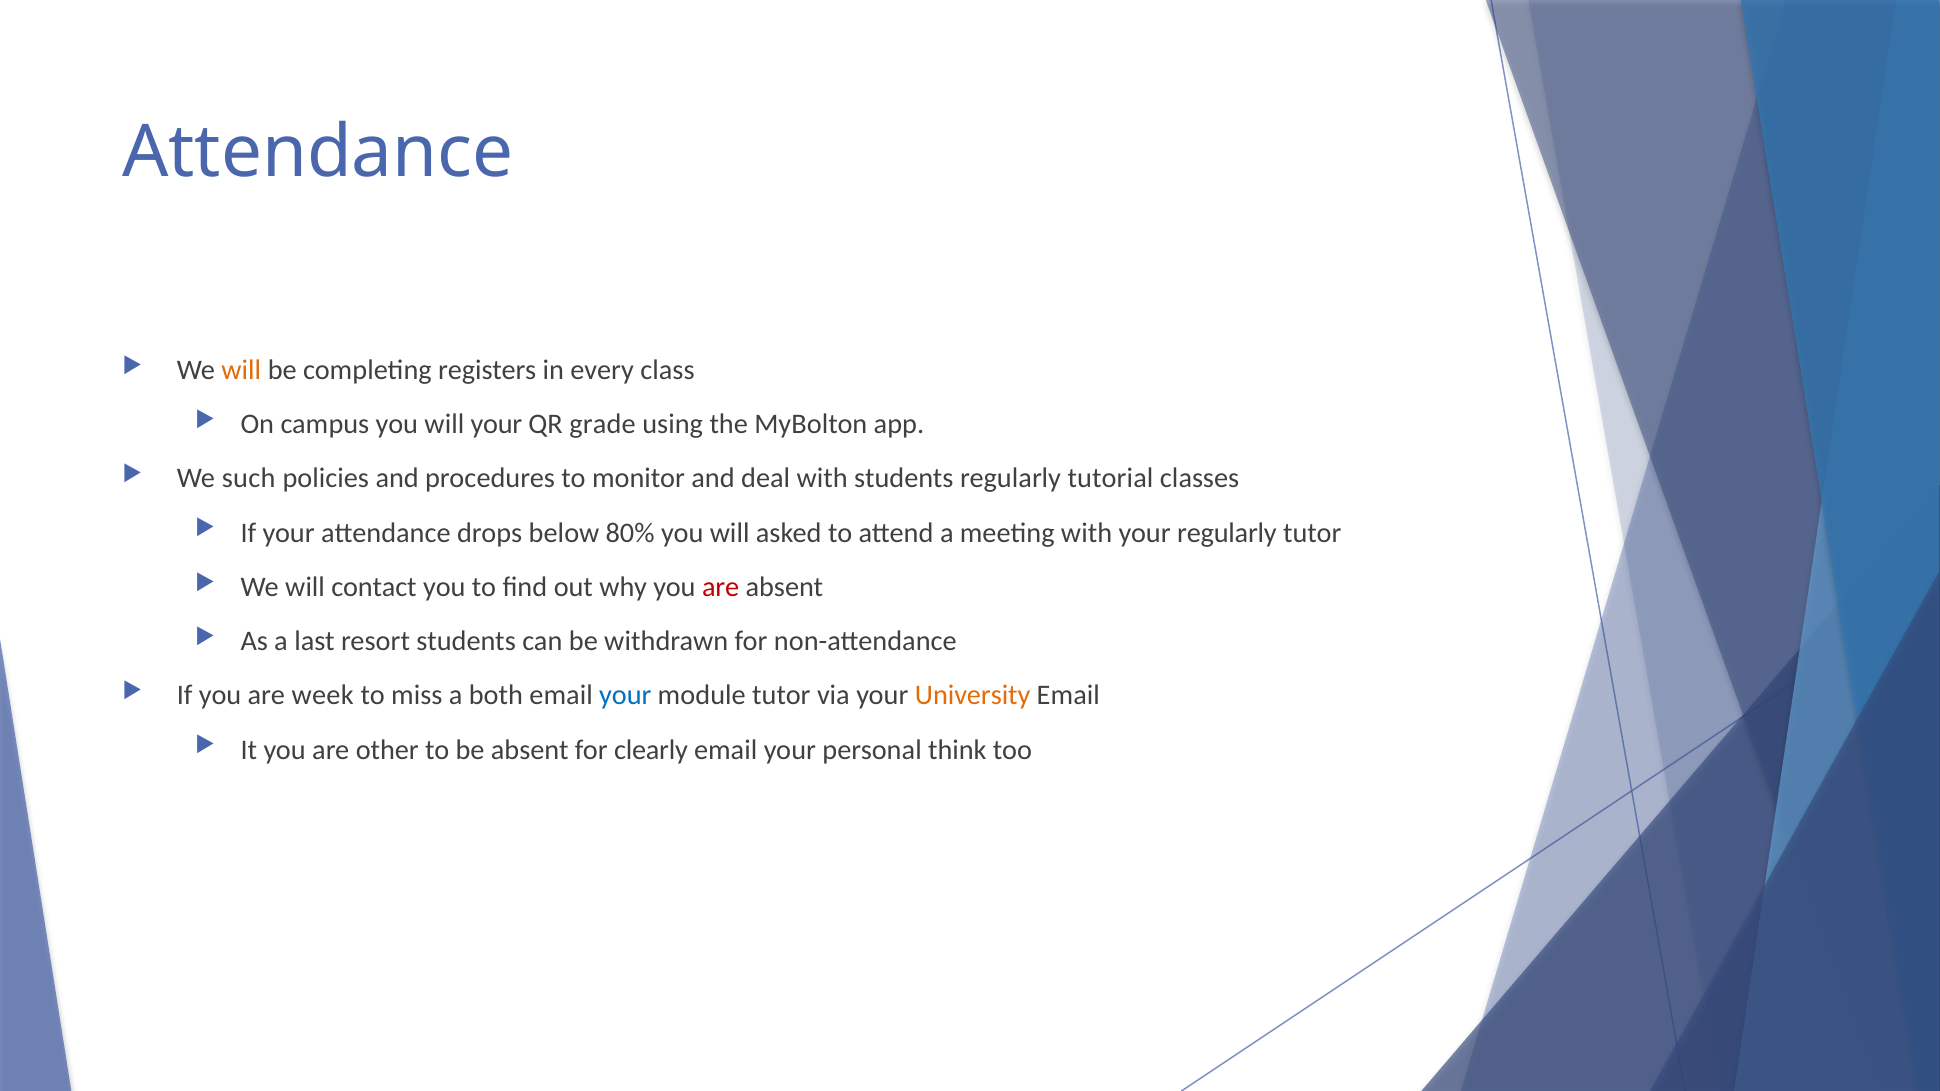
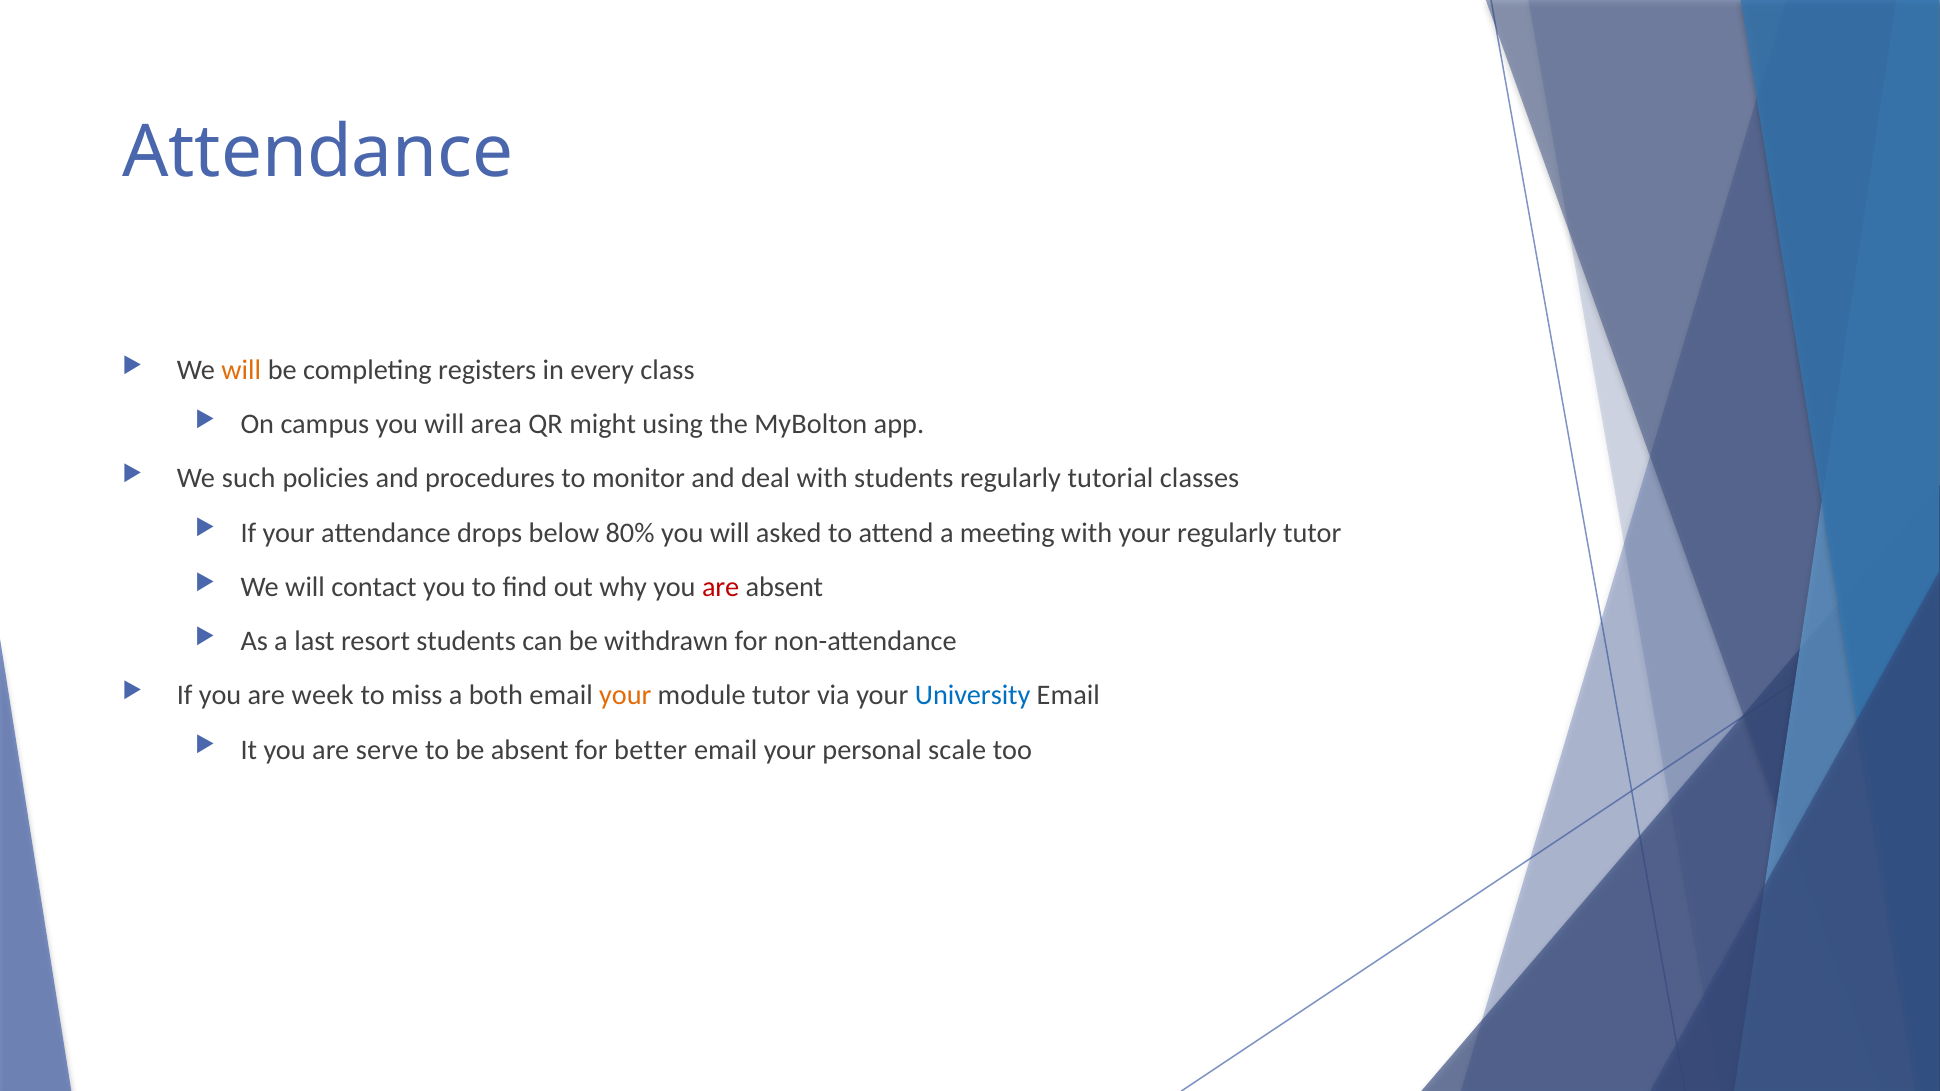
will your: your -> area
grade: grade -> might
your at (625, 696) colour: blue -> orange
University colour: orange -> blue
other: other -> serve
clearly: clearly -> better
think: think -> scale
